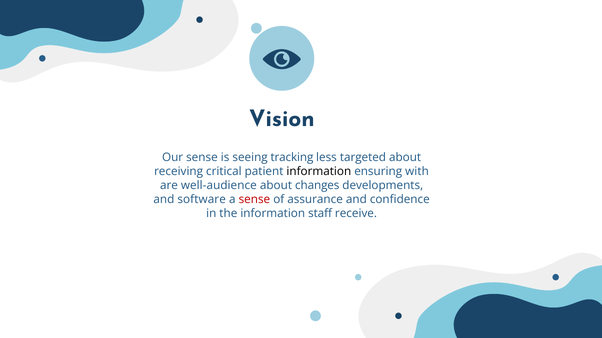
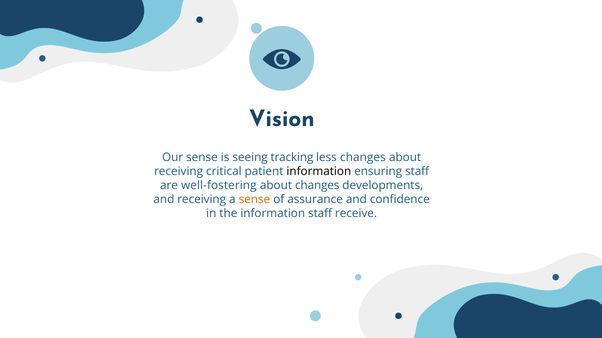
less targeted: targeted -> changes
ensuring with: with -> staff
well-audience: well-audience -> well-fostering
and software: software -> receiving
sense at (254, 200) colour: red -> orange
